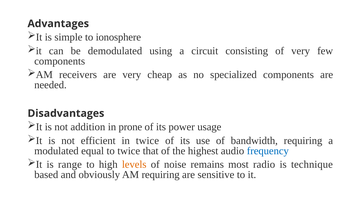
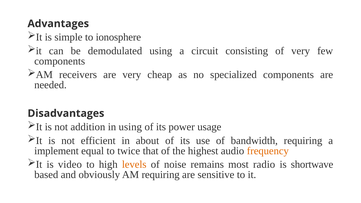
in prone: prone -> using
in twice: twice -> about
modulated: modulated -> implement
frequency colour: blue -> orange
range: range -> video
technique: technique -> shortwave
